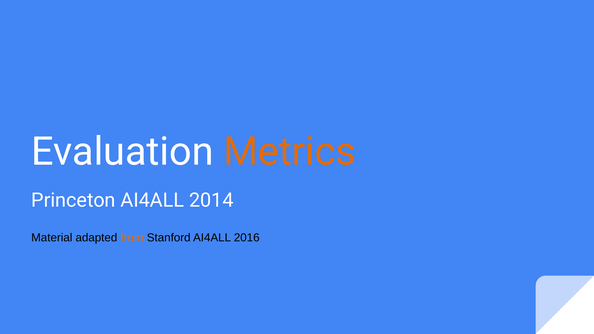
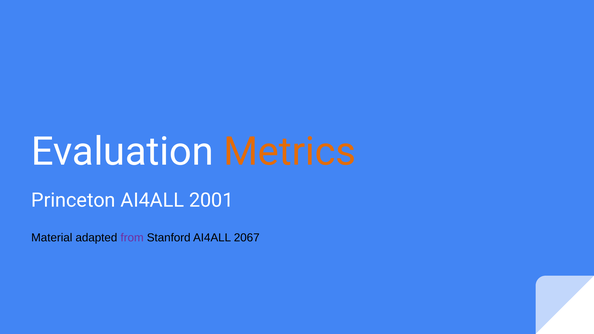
2014: 2014 -> 2001
from colour: orange -> purple
2016: 2016 -> 2067
